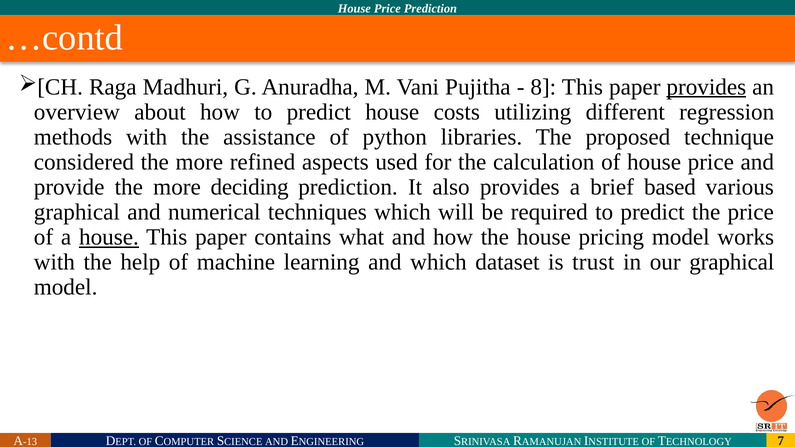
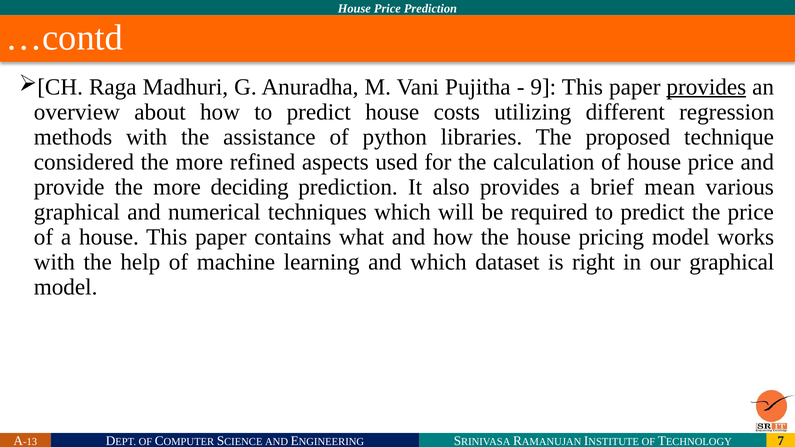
8: 8 -> 9
based: based -> mean
house at (109, 237) underline: present -> none
trust: trust -> right
